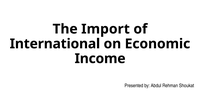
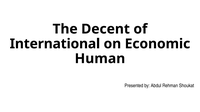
Import: Import -> Decent
Income: Income -> Human
